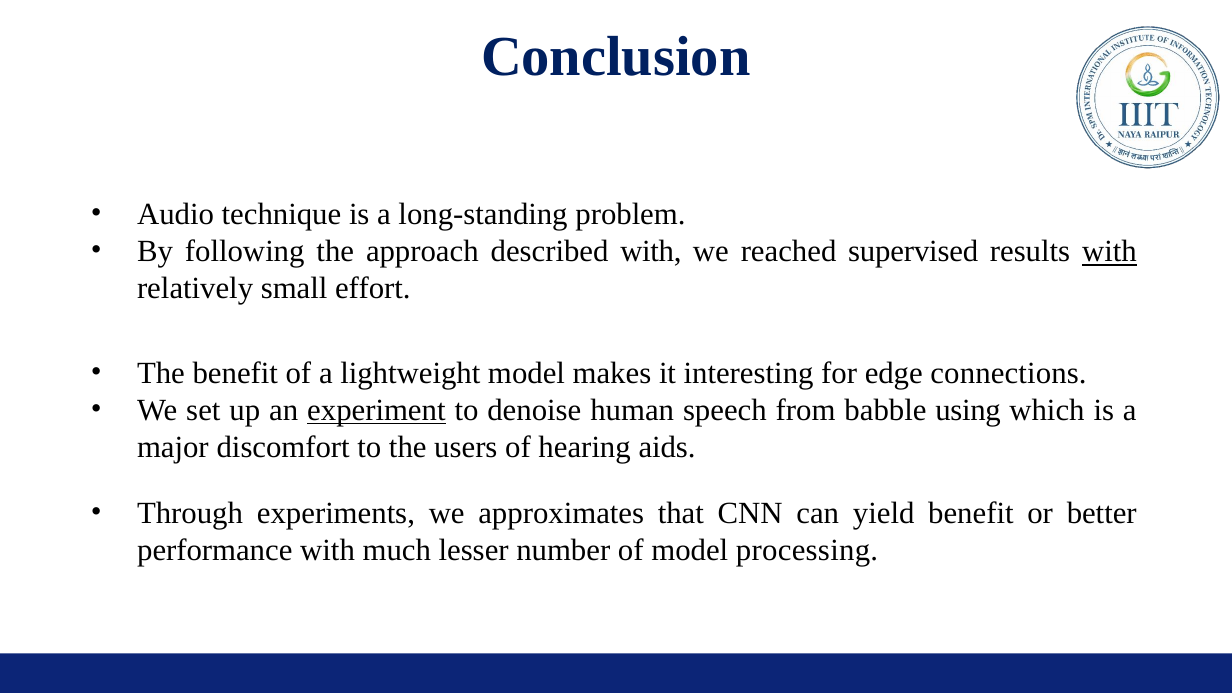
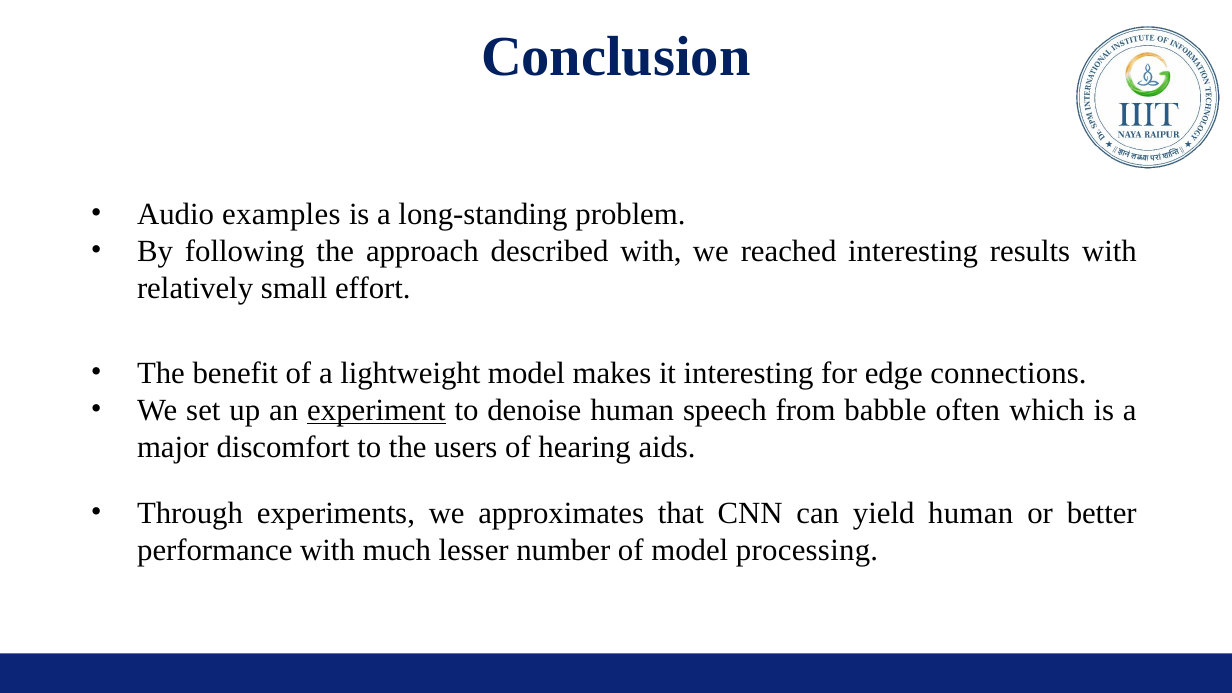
technique: technique -> examples
reached supervised: supervised -> interesting
with at (1109, 252) underline: present -> none
using: using -> often
yield benefit: benefit -> human
